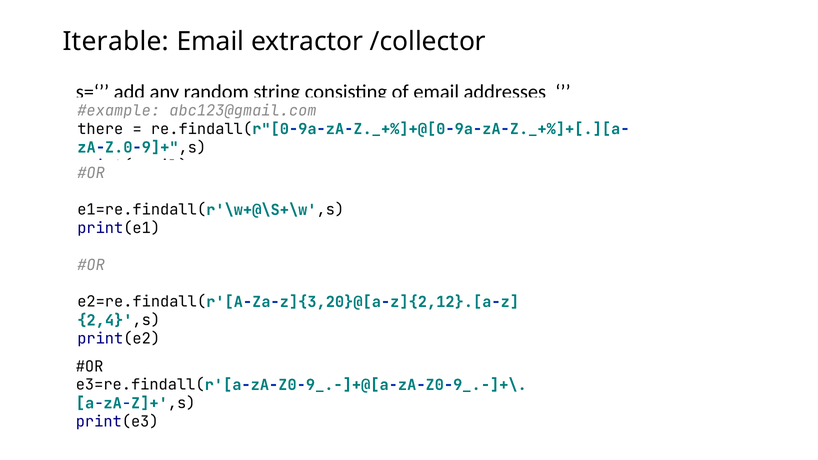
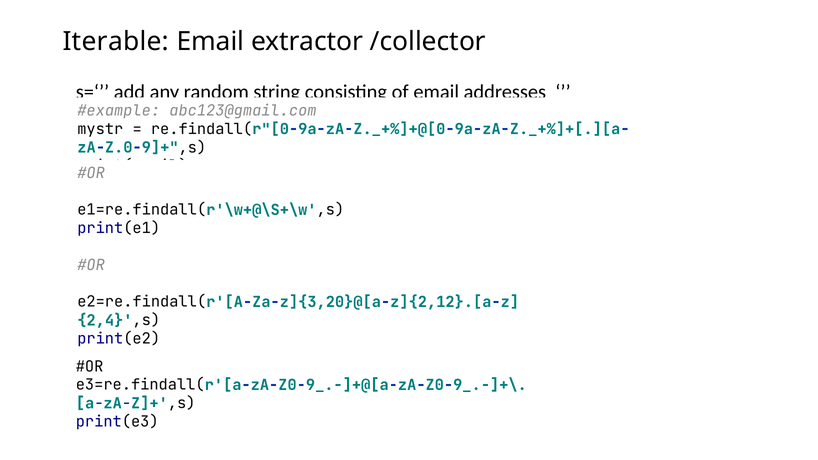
there: there -> mystr
